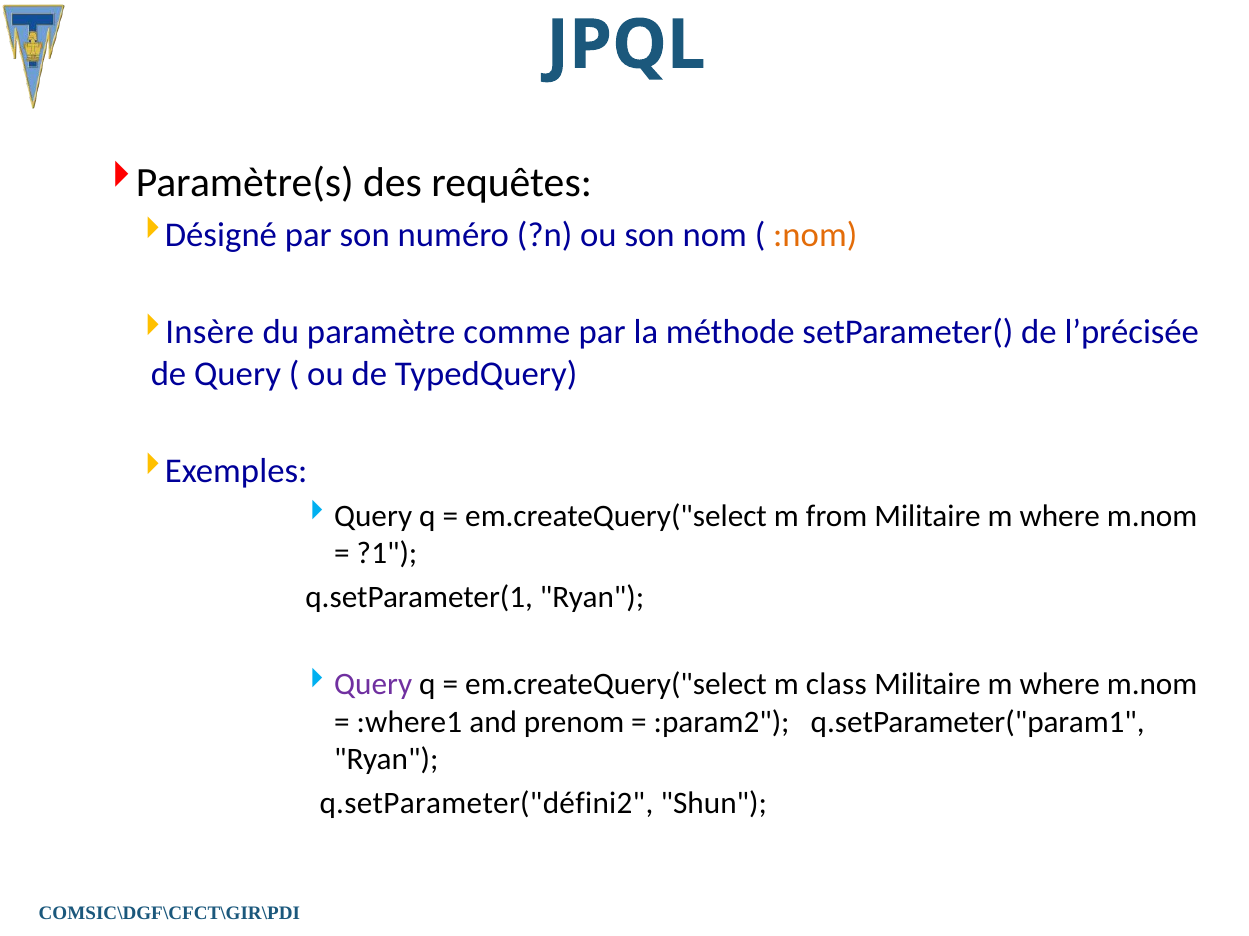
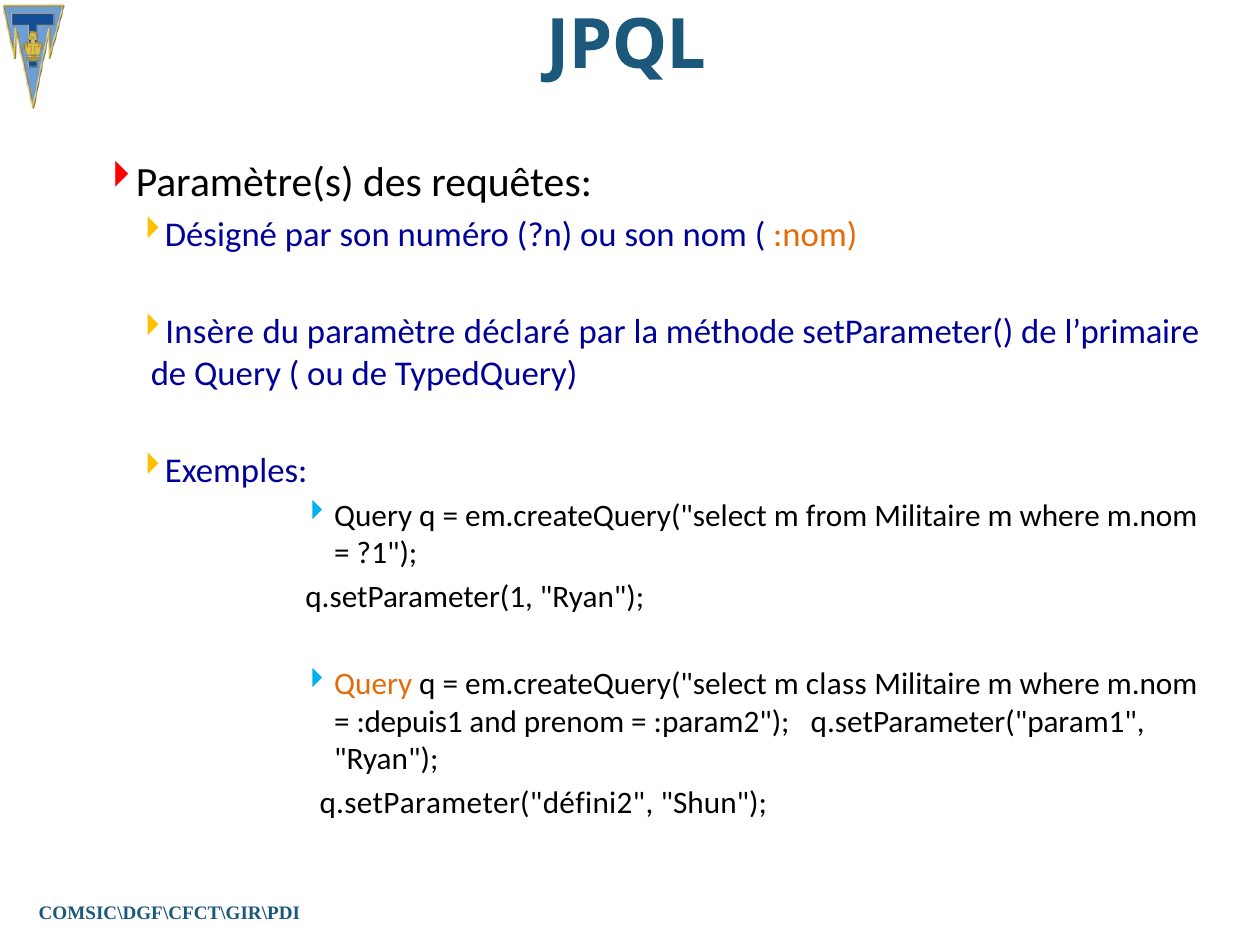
comme: comme -> déclaré
l’précisée: l’précisée -> l’primaire
Query at (373, 685) colour: purple -> orange
:where1: :where1 -> :depuis1
